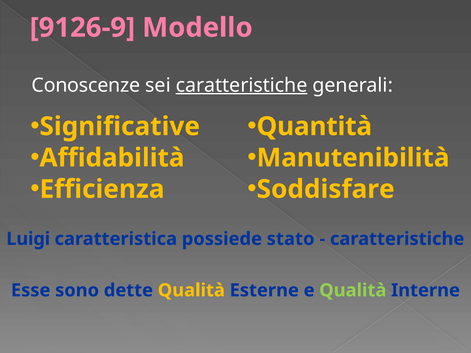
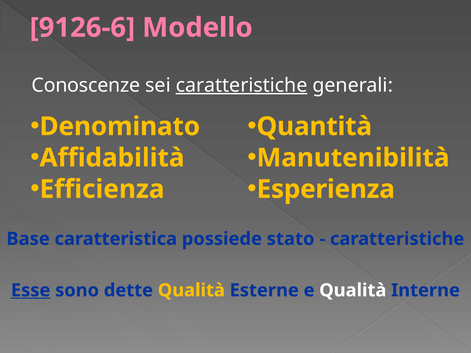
9126-9: 9126-9 -> 9126-6
Significative: Significative -> Denominato
Soddisfare: Soddisfare -> Esperienza
Luigi: Luigi -> Base
Esse underline: none -> present
Qualità at (353, 291) colour: light green -> white
